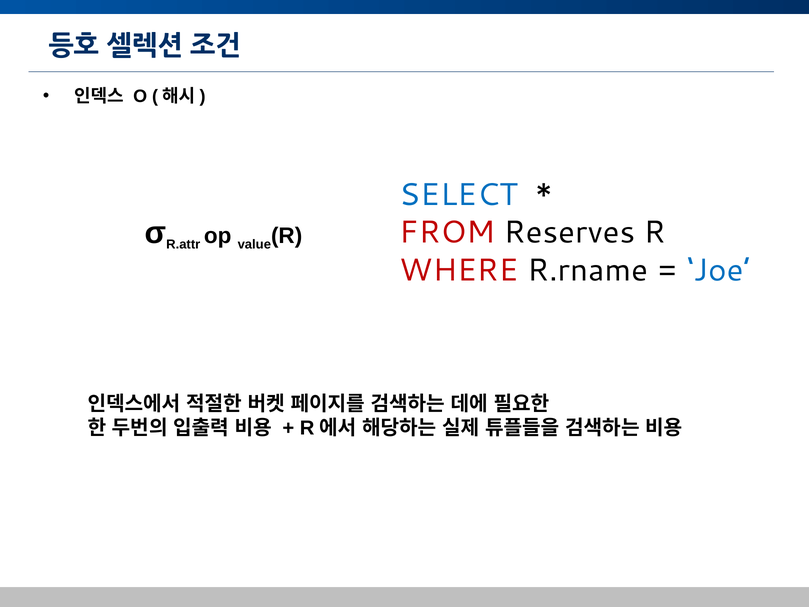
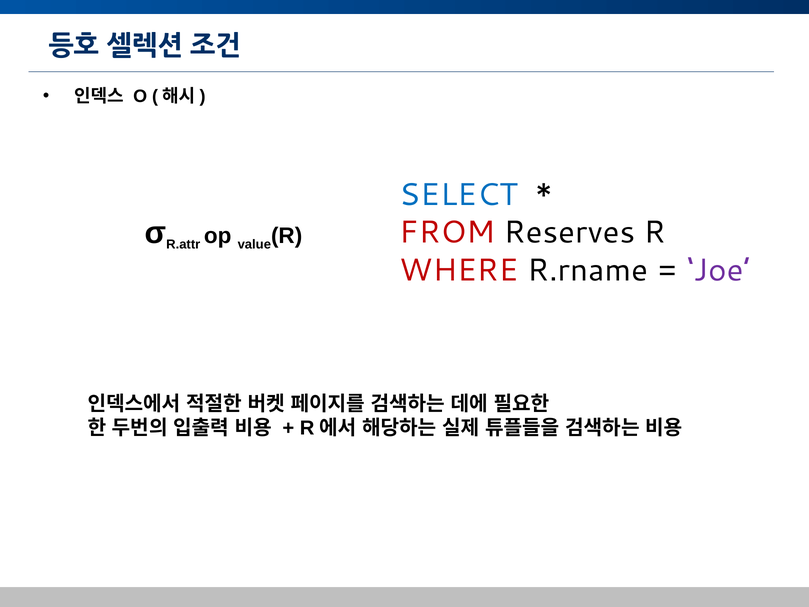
Joe colour: blue -> purple
